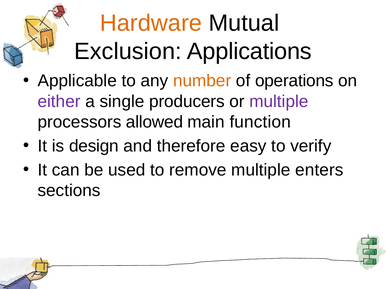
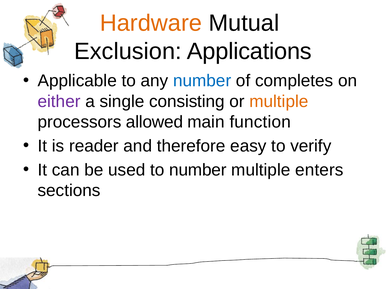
number at (202, 81) colour: orange -> blue
operations: operations -> completes
producers: producers -> consisting
multiple at (279, 102) colour: purple -> orange
design: design -> reader
to remove: remove -> number
